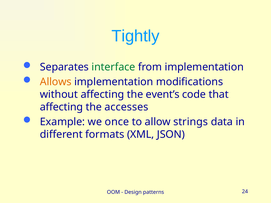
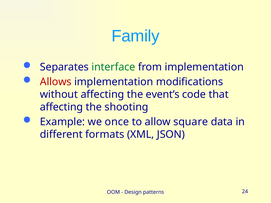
Tightly: Tightly -> Family
Allows colour: orange -> red
accesses: accesses -> shooting
strings: strings -> square
